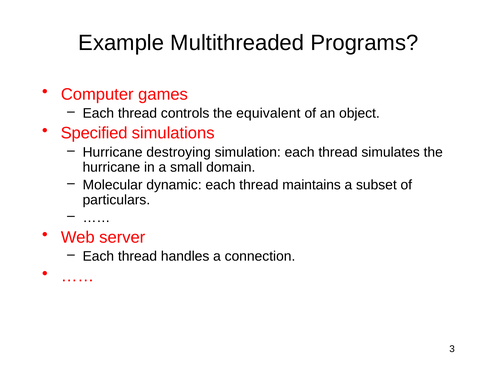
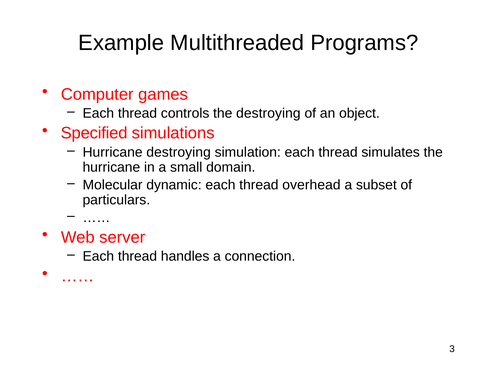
the equivalent: equivalent -> destroying
maintains: maintains -> overhead
